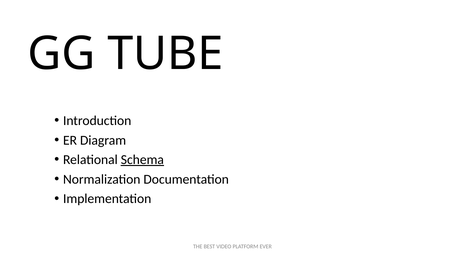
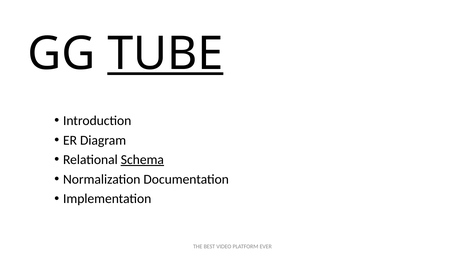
TUBE underline: none -> present
